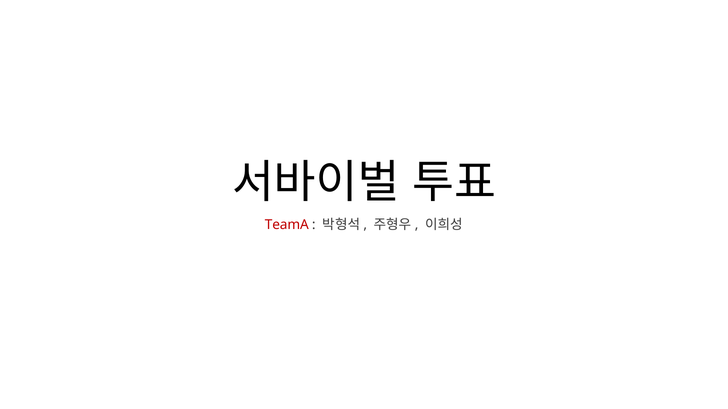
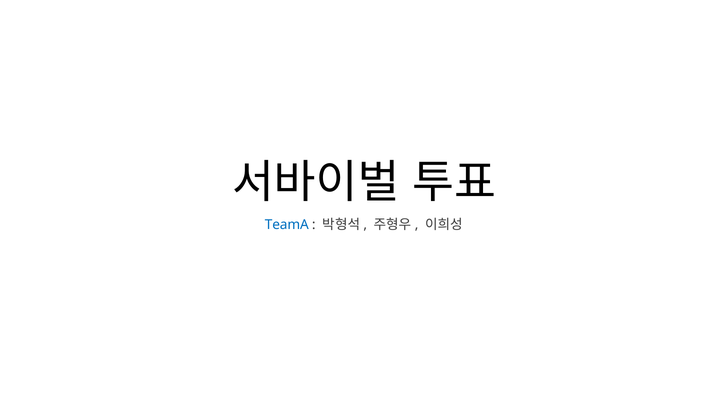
TeamA colour: red -> blue
